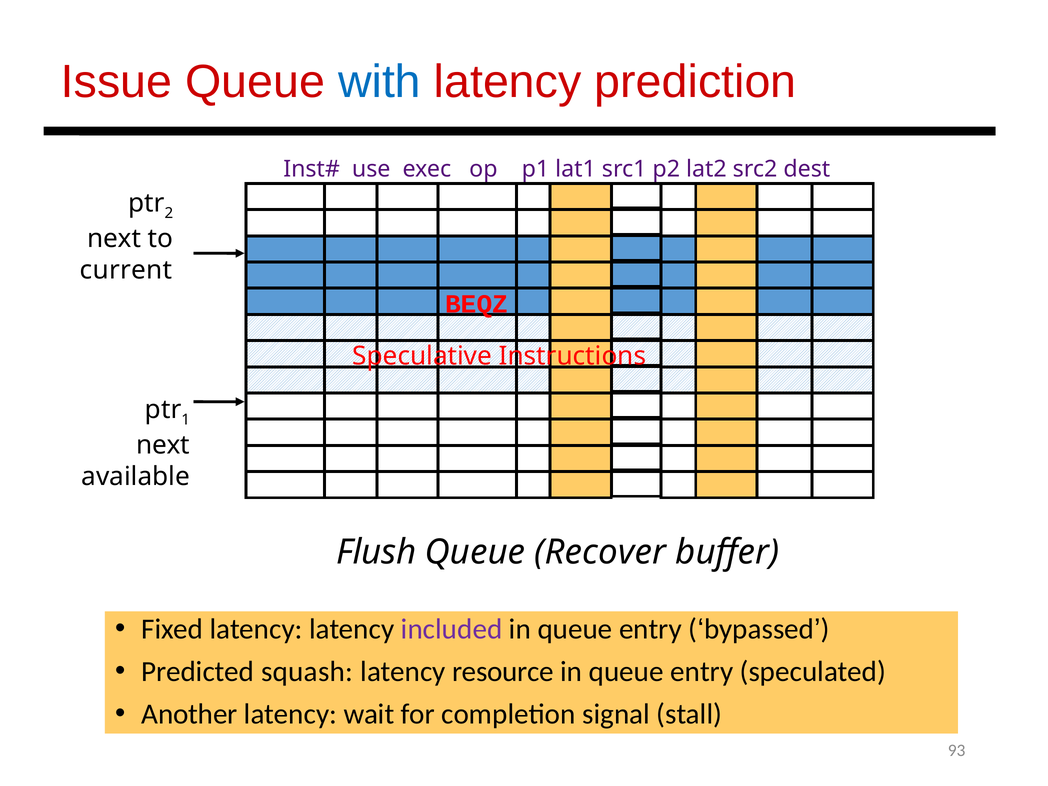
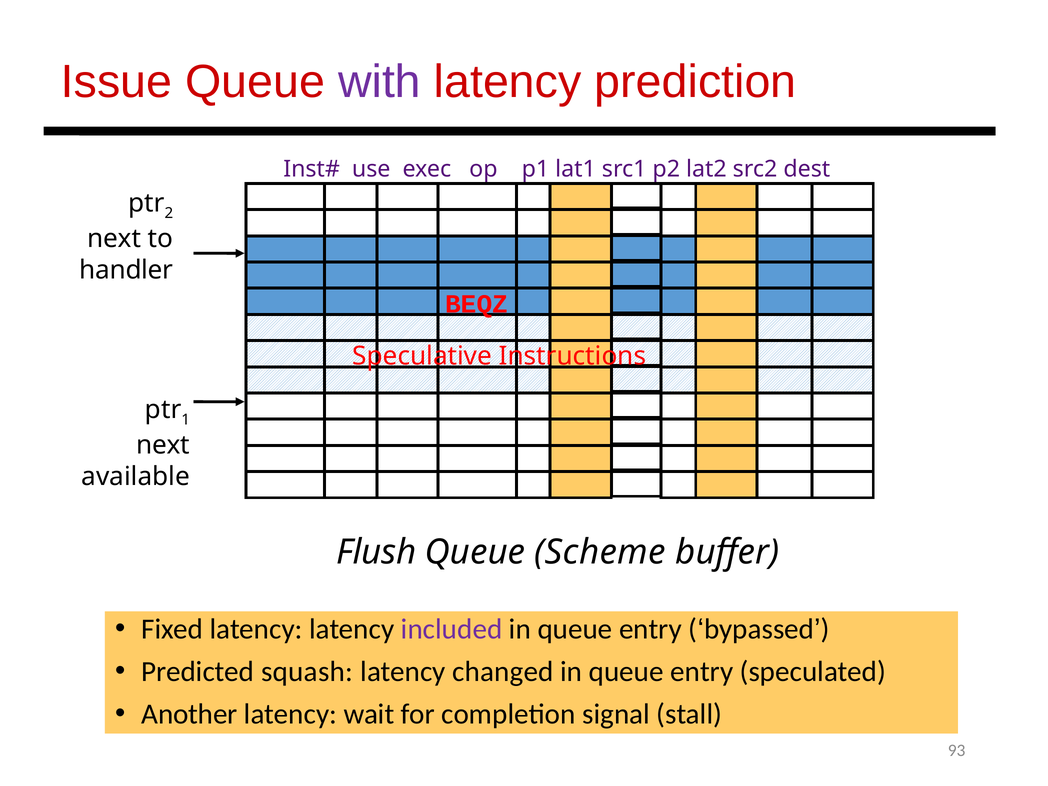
with colour: blue -> purple
current: current -> handler
Recover: Recover -> Scheme
resource: resource -> changed
